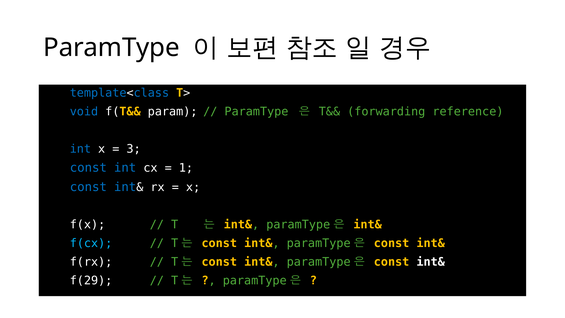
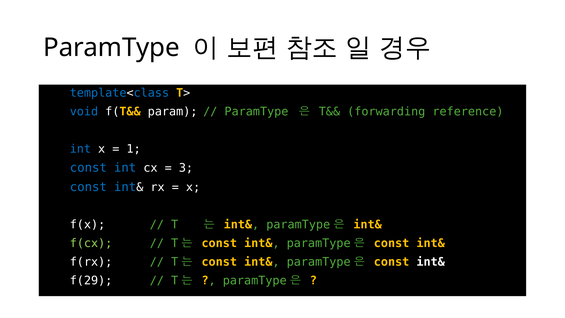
3: 3 -> 1
1: 1 -> 3
f(cx colour: light blue -> light green
